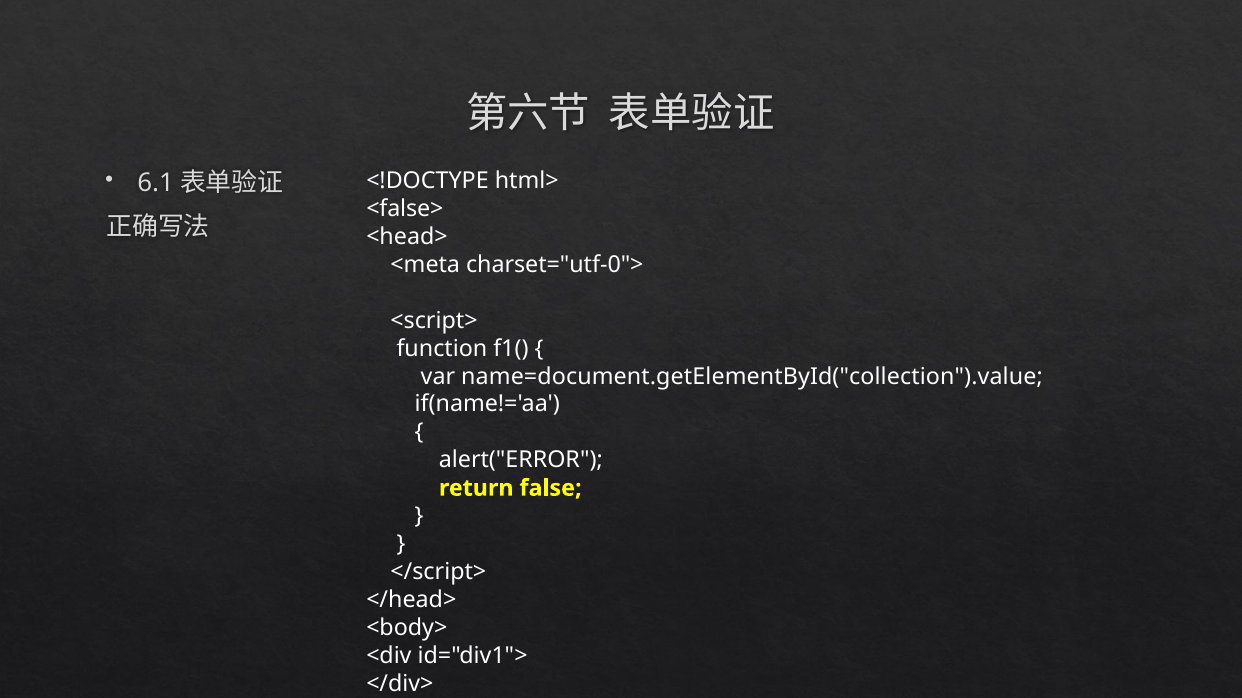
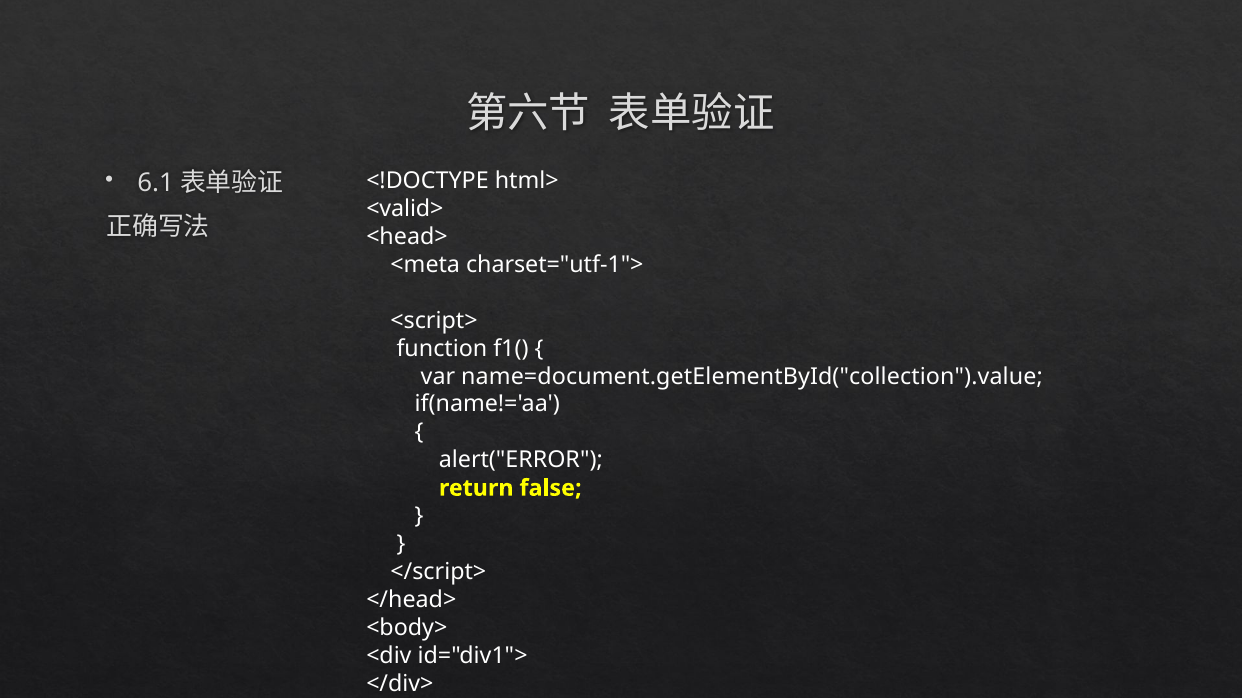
<false>: <false> -> <valid>
charset="utf-0">: charset="utf-0"> -> charset="utf-1">
